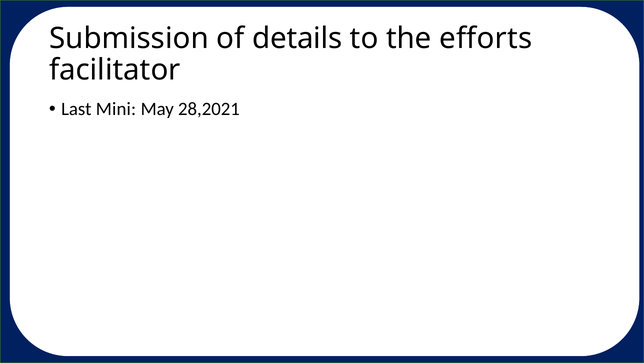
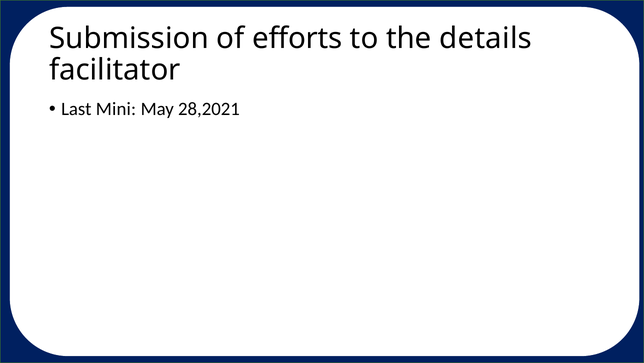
details: details -> efforts
efforts: efforts -> details
